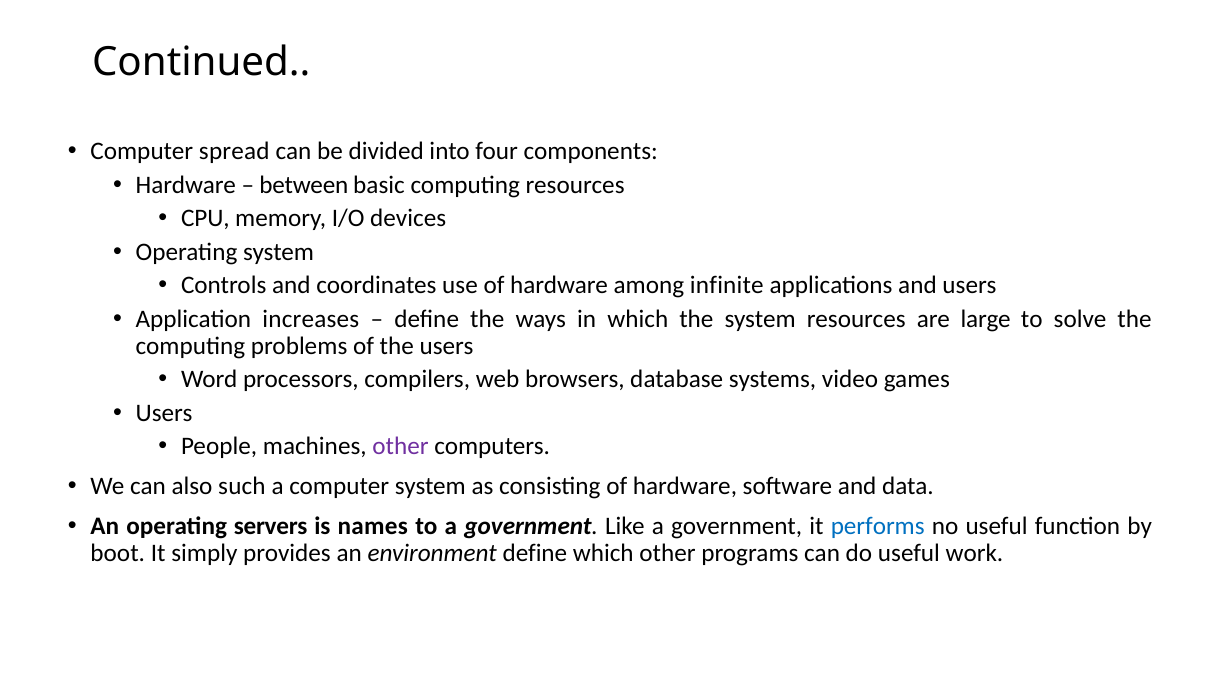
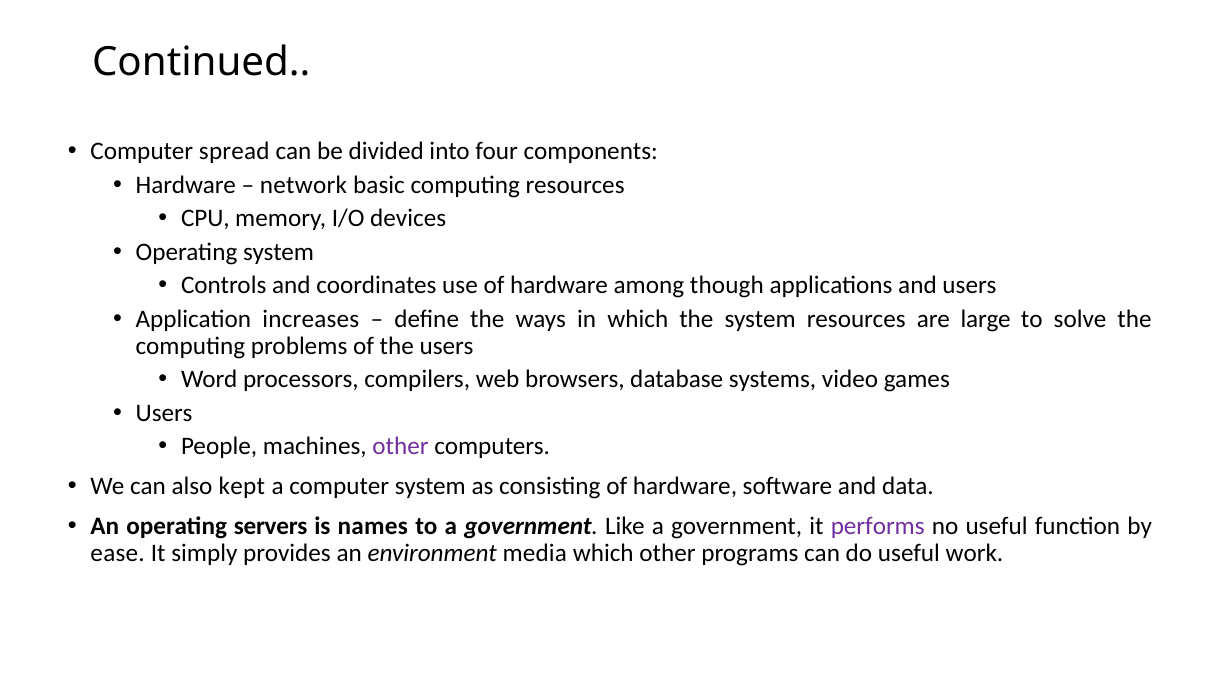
between: between -> network
infinite: infinite -> though
such: such -> kept
performs colour: blue -> purple
boot: boot -> ease
environment define: define -> media
